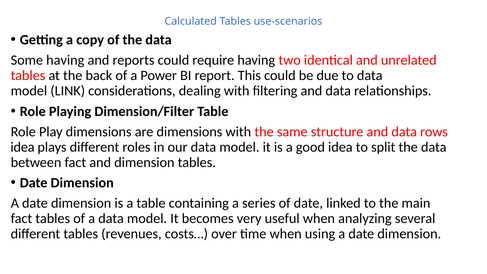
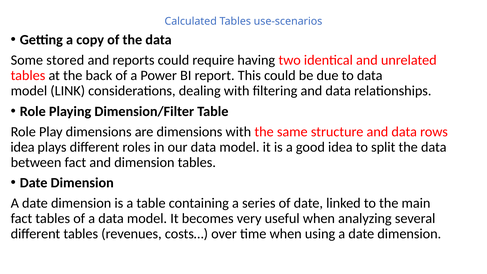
Some having: having -> stored
